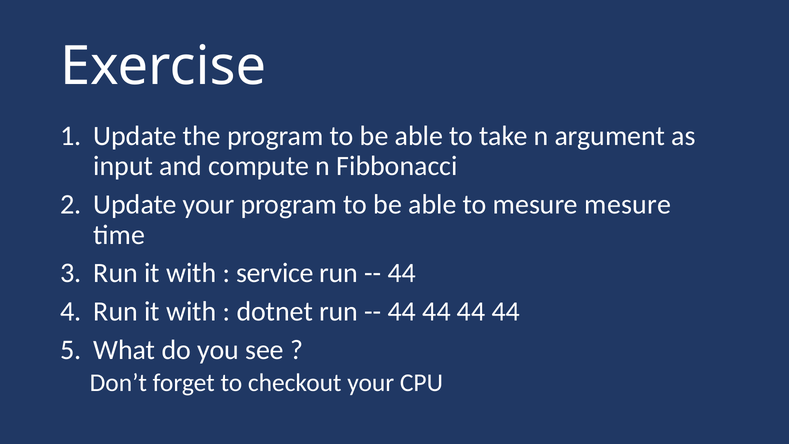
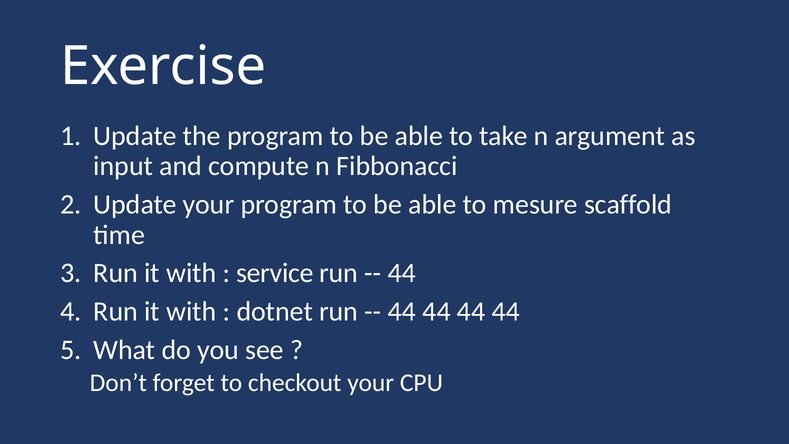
mesure mesure: mesure -> scaffold
